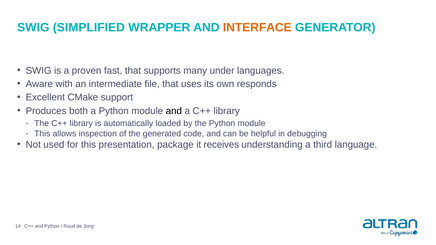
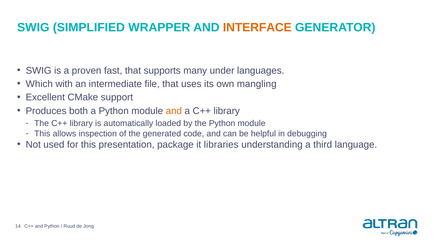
Aware: Aware -> Which
responds: responds -> mangling
and at (174, 111) colour: black -> orange
receives: receives -> libraries
